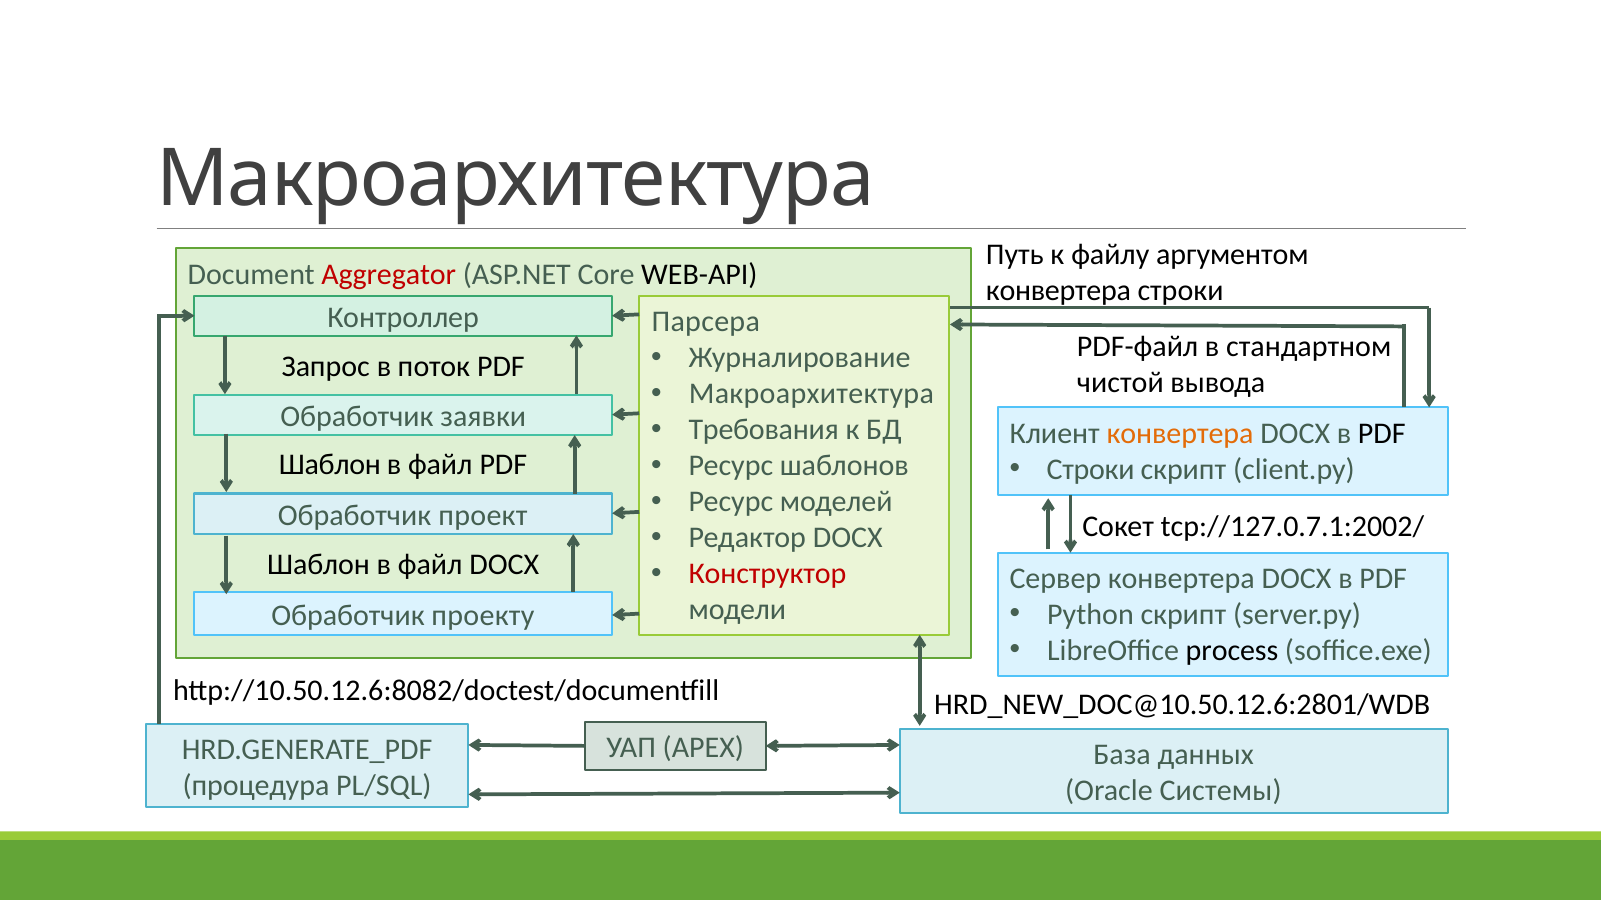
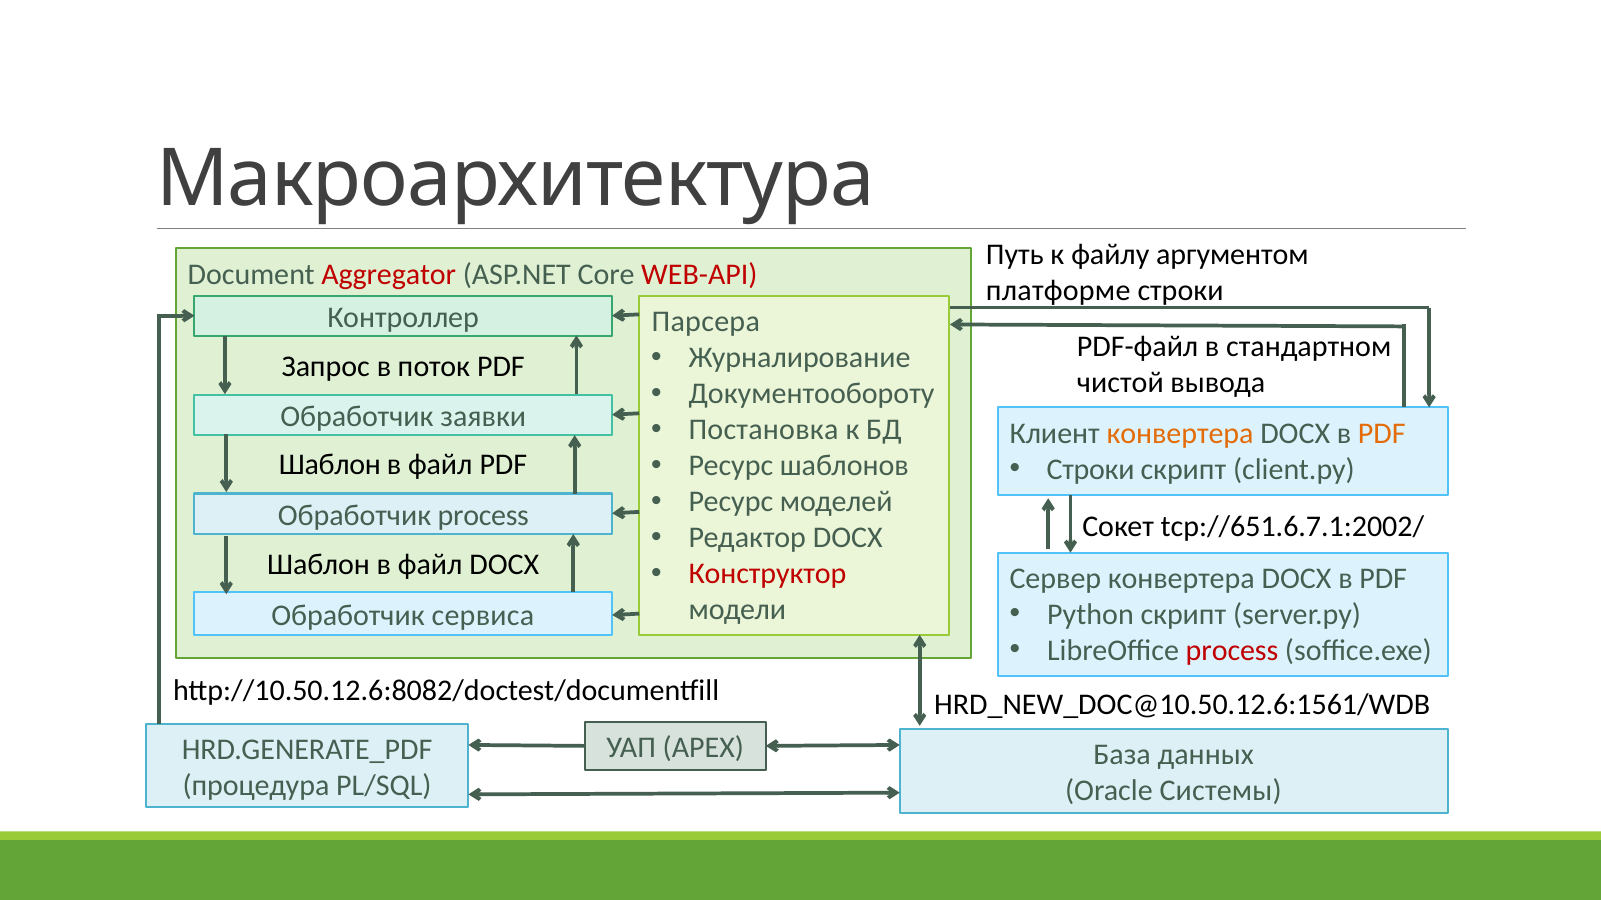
WEB-API colour: black -> red
конвертера at (1058, 291): конвертера -> платформе
Макроархитектура at (811, 394): Макроархитектура -> Документообороту
Требования: Требования -> Постановка
PDF at (1382, 434) colour: black -> orange
Обработчик проект: проект -> process
tcp://127.0.7.1:2002/: tcp://127.0.7.1:2002/ -> tcp://651.6.7.1:2002/
проекту: проекту -> сервиса
process at (1232, 651) colour: black -> red
HRD_NEW_DOC@10.50.12.6:2801/WDB: HRD_NEW_DOC@10.50.12.6:2801/WDB -> HRD_NEW_DOC@10.50.12.6:1561/WDB
